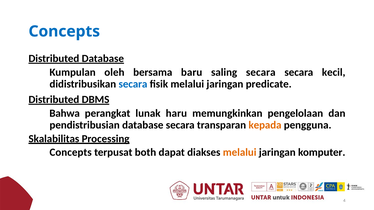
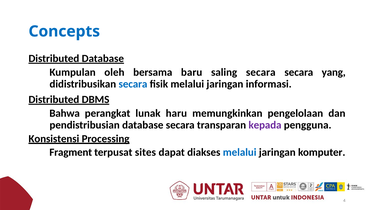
kecil: kecil -> yang
predicate: predicate -> informasi
kepada colour: orange -> purple
Skalabilitas: Skalabilitas -> Konsistensi
Concepts at (71, 153): Concepts -> Fragment
both: both -> sites
melalui at (240, 153) colour: orange -> blue
